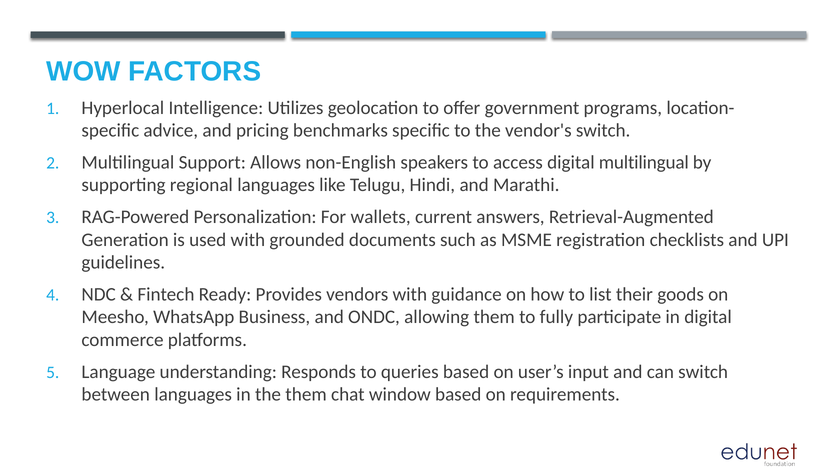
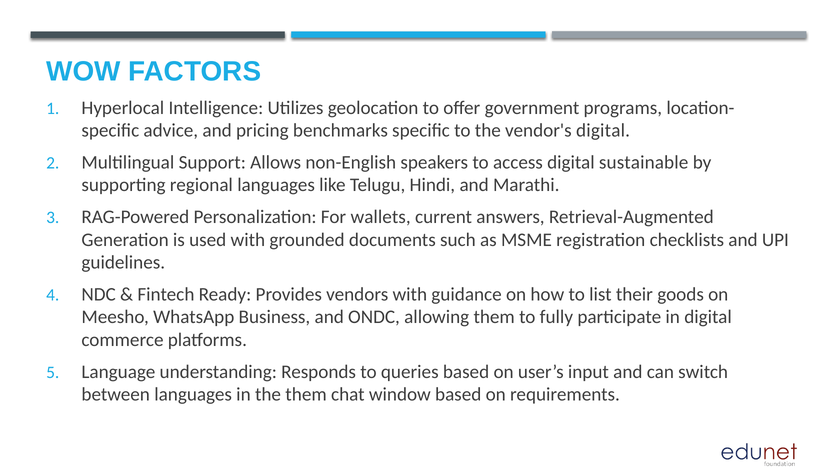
vendor's switch: switch -> digital
digital multilingual: multilingual -> sustainable
